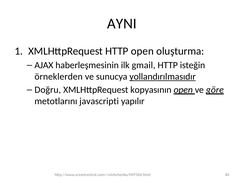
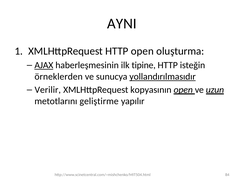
AJAX underline: none -> present
gmail: gmail -> tipine
Doğru: Doğru -> Verilir
göre: göre -> uzun
javascripti: javascripti -> geliştirme
